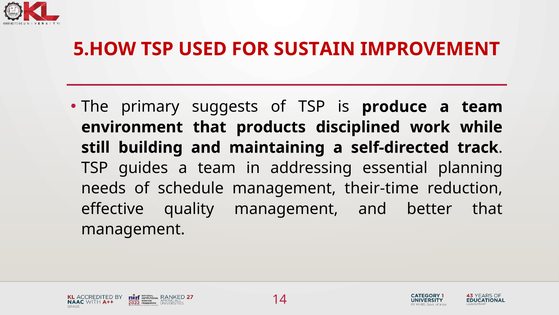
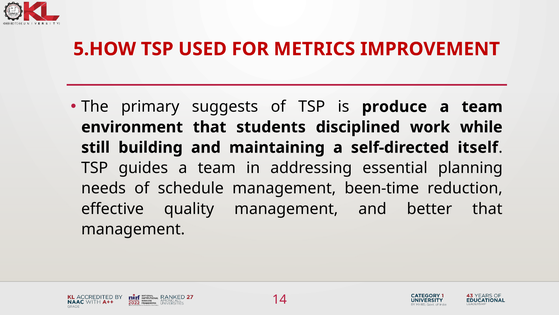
SUSTAIN: SUSTAIN -> METRICS
products: products -> students
track: track -> itself
their-time: their-time -> been-time
